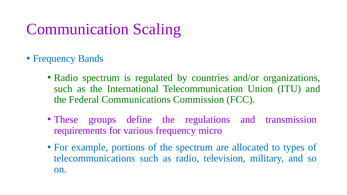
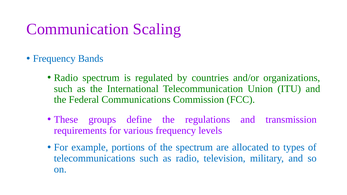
micro: micro -> levels
